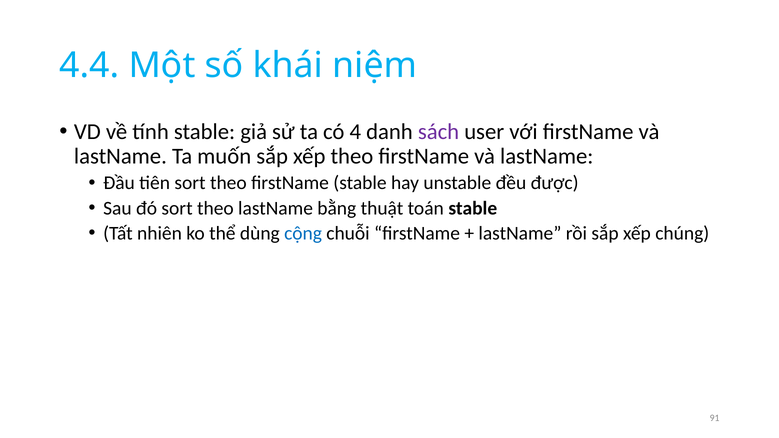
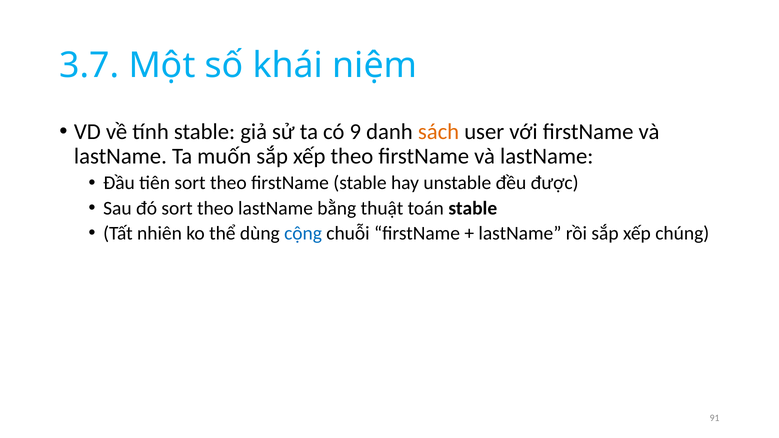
4.4: 4.4 -> 3.7
4: 4 -> 9
sách colour: purple -> orange
